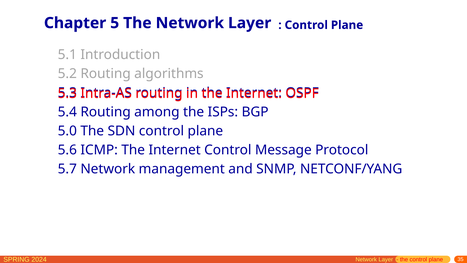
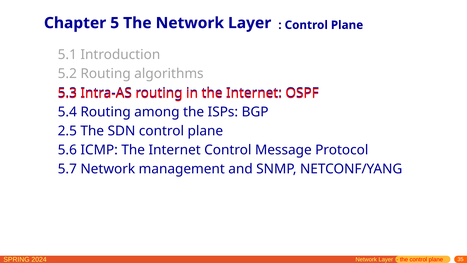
5.0: 5.0 -> 2.5
